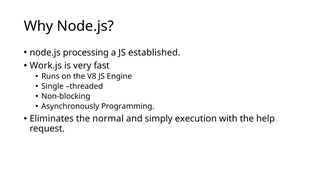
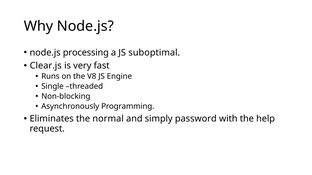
established: established -> suboptimal
Work.js: Work.js -> Clear.js
execution: execution -> password
